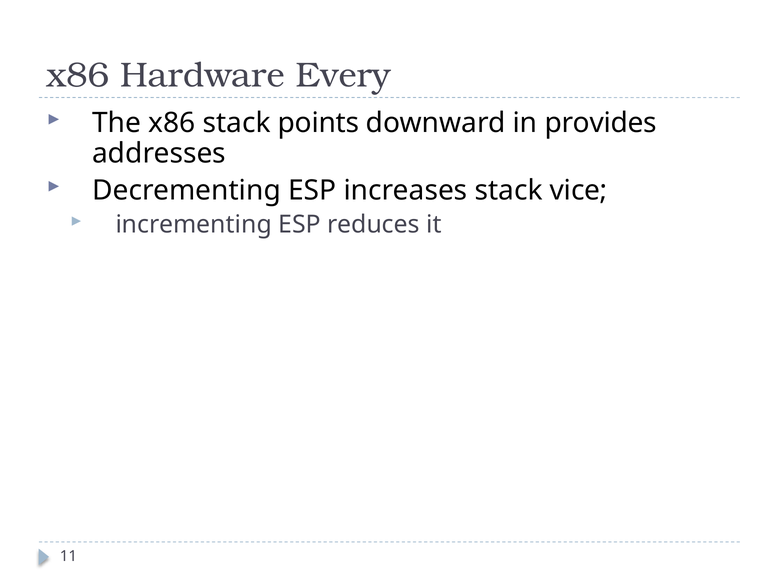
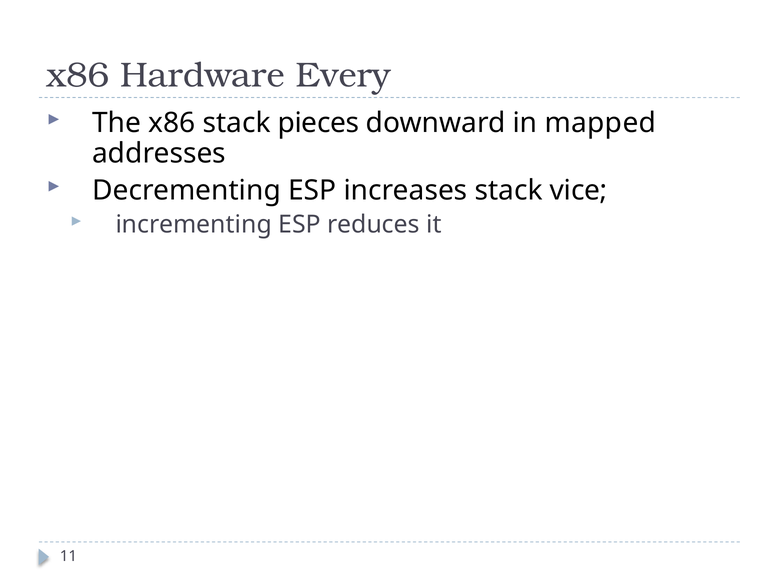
points: points -> pieces
provides: provides -> mapped
